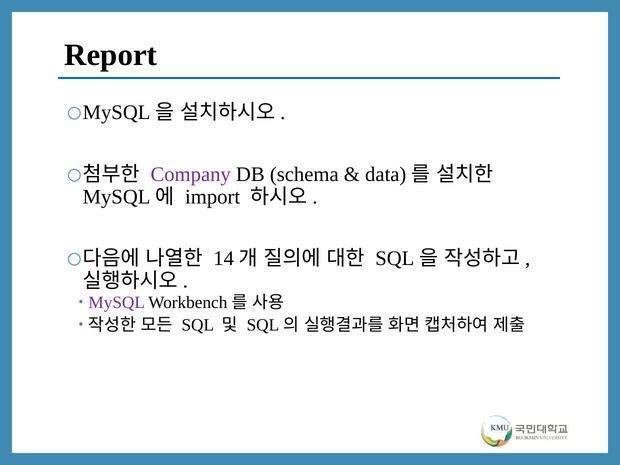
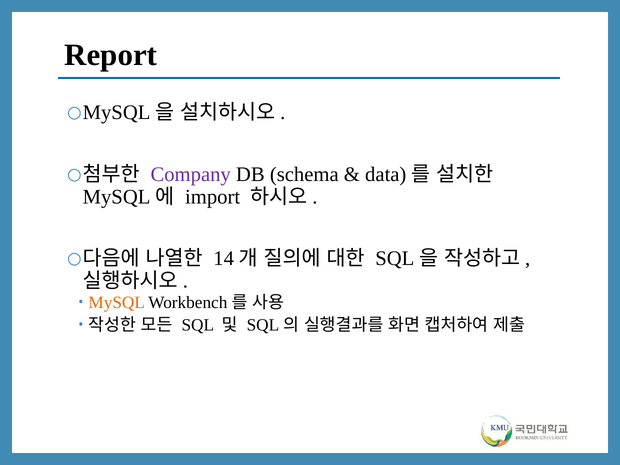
MySQL colour: purple -> orange
